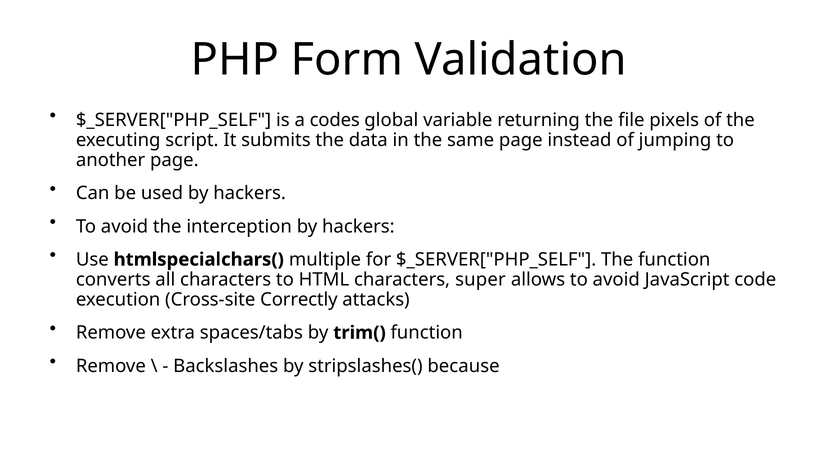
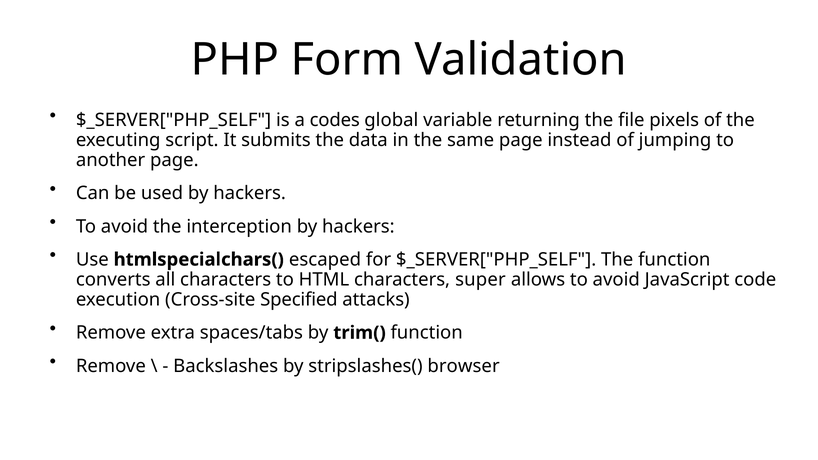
multiple: multiple -> escaped
Correctly: Correctly -> Specified
because: because -> browser
